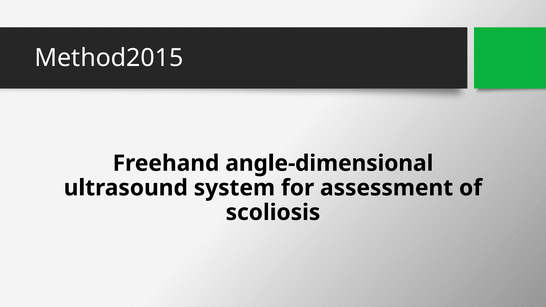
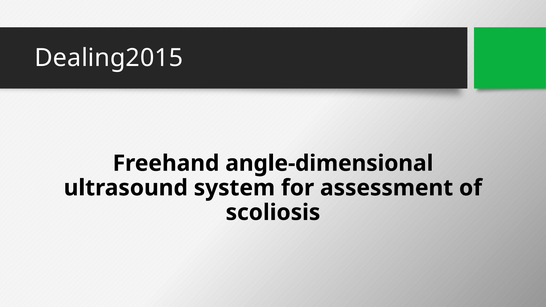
Method2015: Method2015 -> Dealing2015
